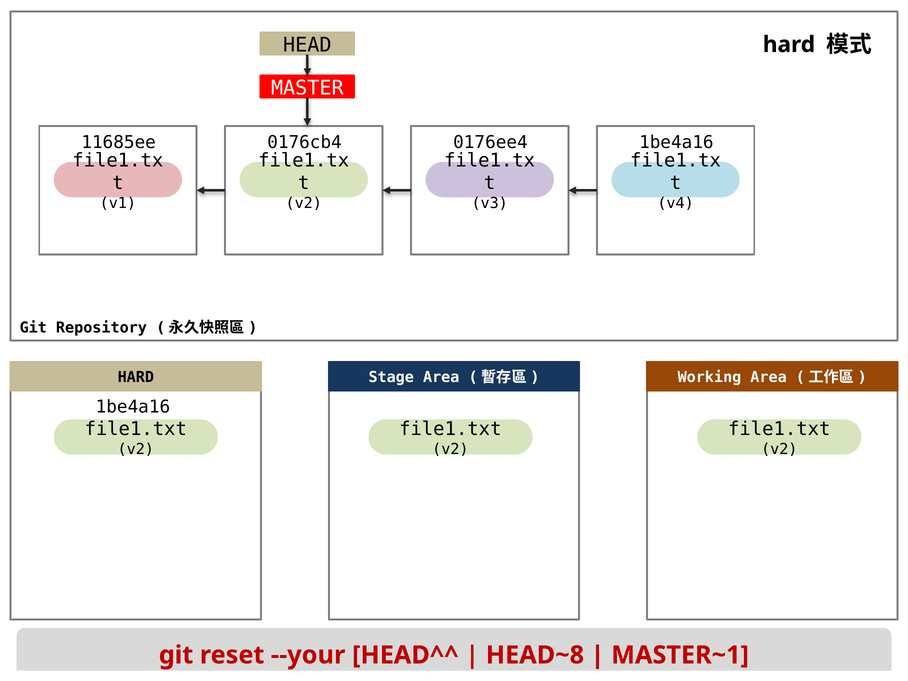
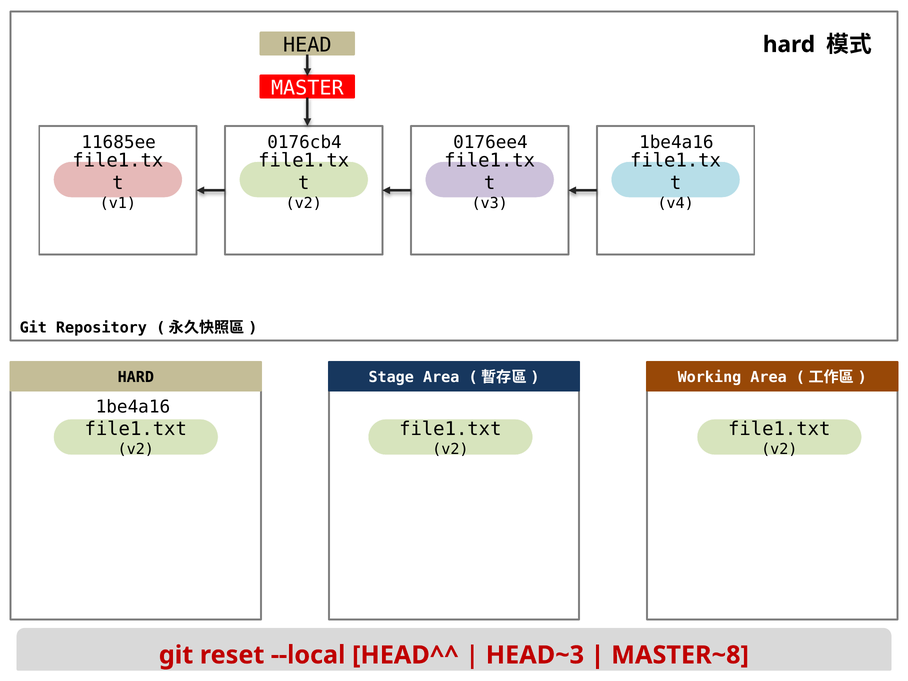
--your: --your -> --local
HEAD~8: HEAD~8 -> HEAD~3
MASTER~1: MASTER~1 -> MASTER~8
